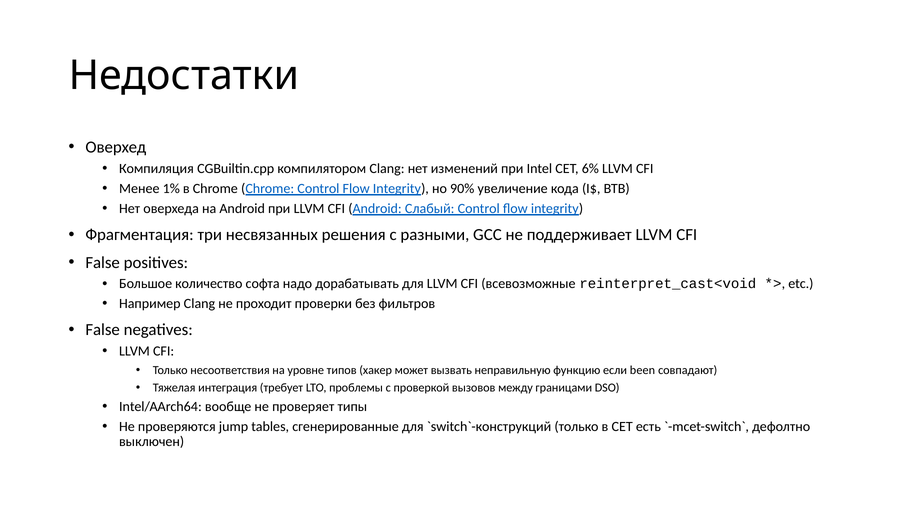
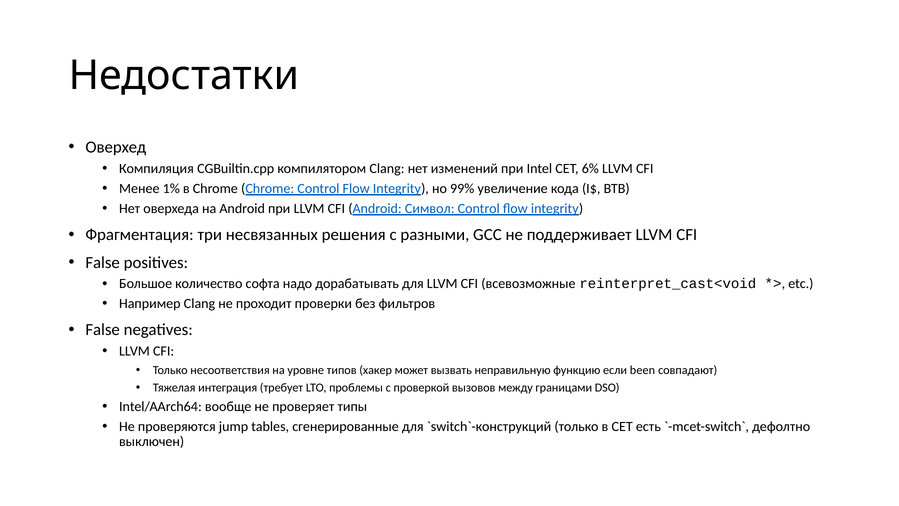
90%: 90% -> 99%
Слабый: Слабый -> Символ
